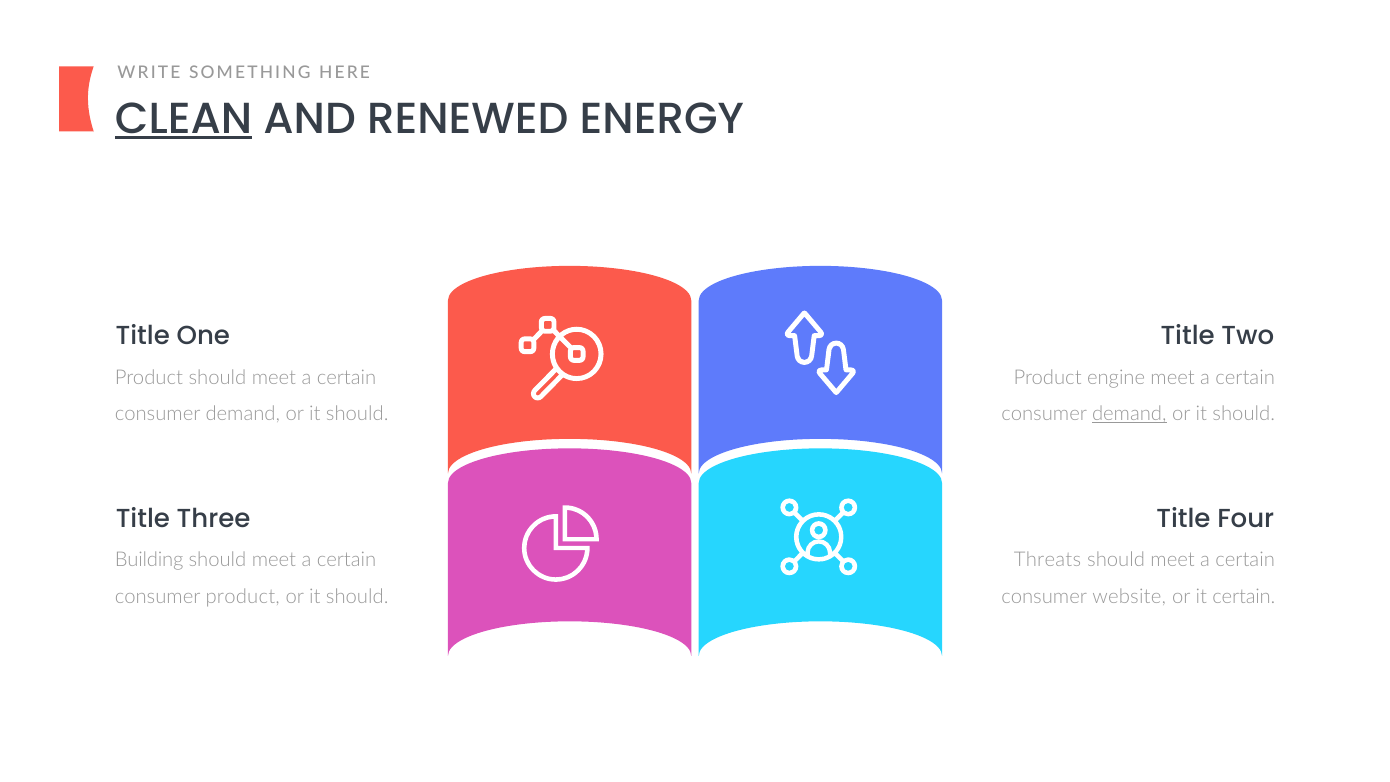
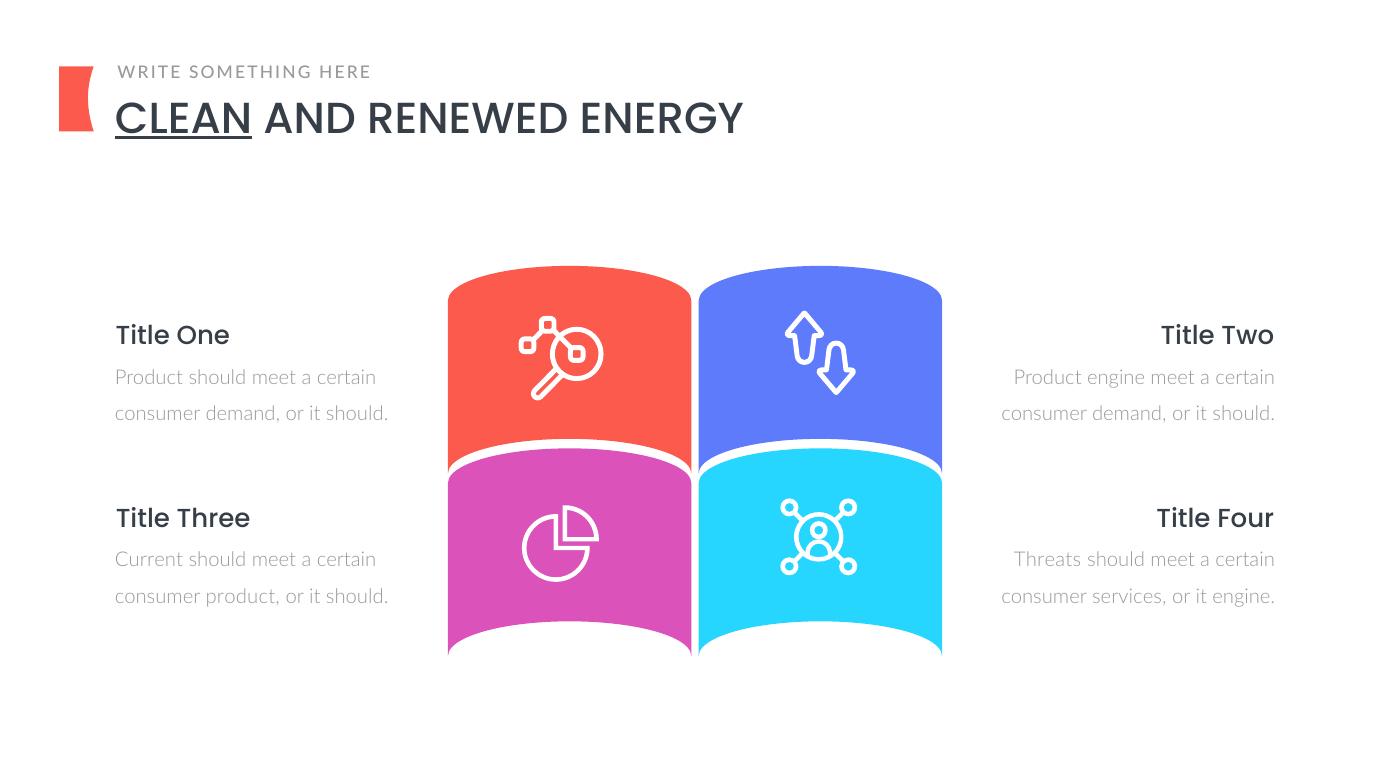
demand at (1129, 414) underline: present -> none
Building: Building -> Current
website: website -> services
it certain: certain -> engine
